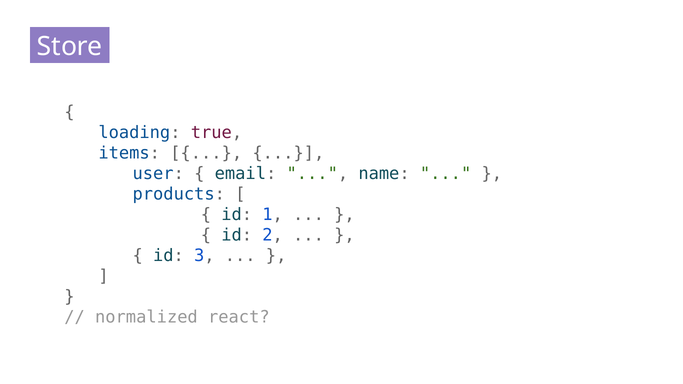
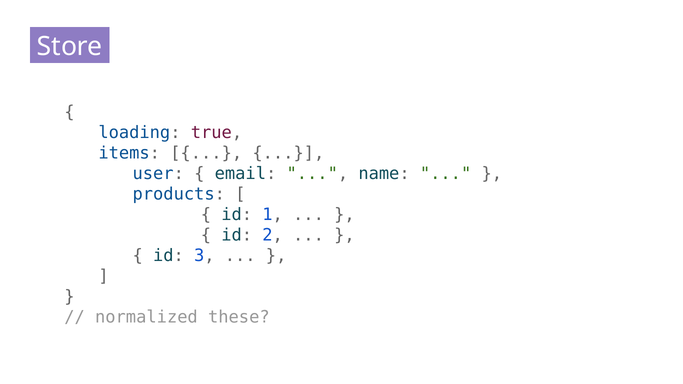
react: react -> these
